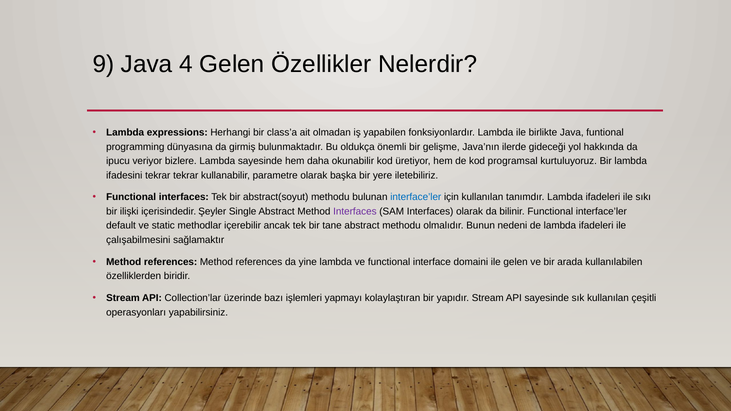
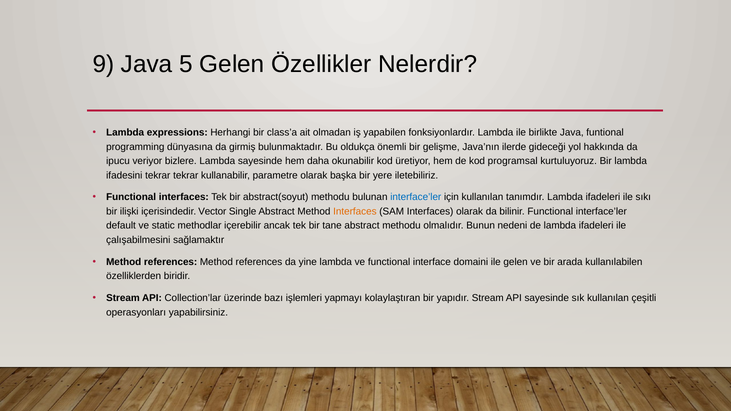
4: 4 -> 5
Şeyler: Şeyler -> Vector
Interfaces at (355, 212) colour: purple -> orange
